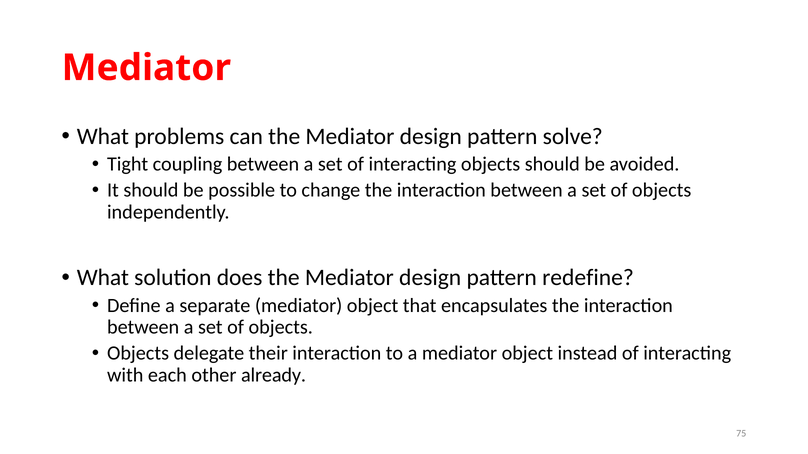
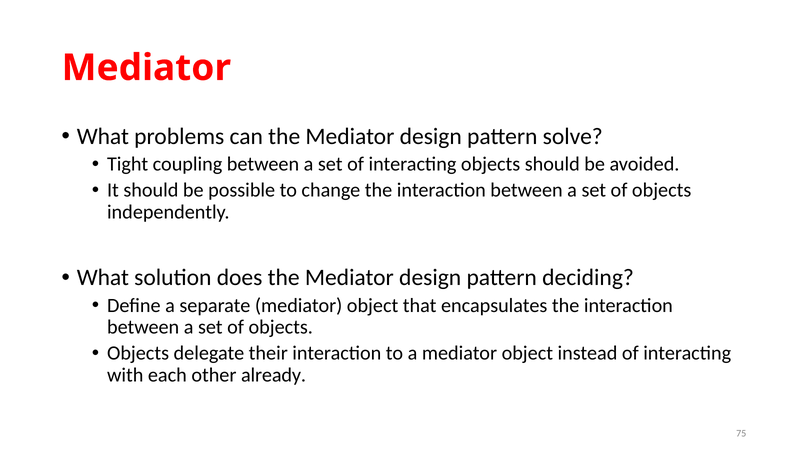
redefine: redefine -> deciding
